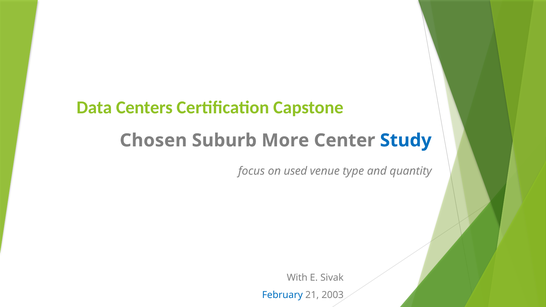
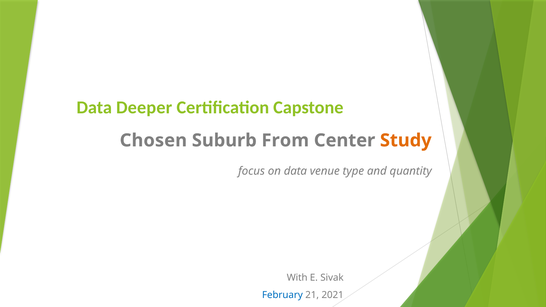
Centers: Centers -> Deeper
More: More -> From
Study colour: blue -> orange
on used: used -> data
2003: 2003 -> 2021
